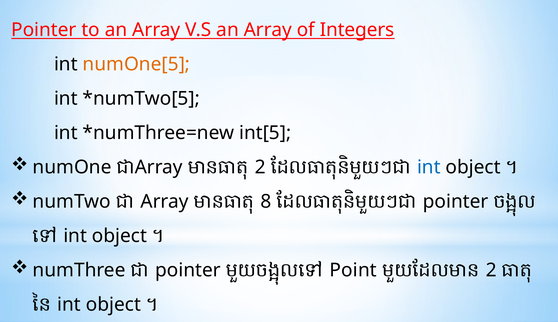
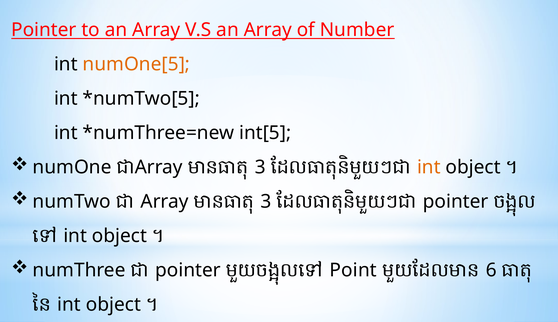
Integers: Integers -> Number
2 at (260, 167): 2 -> 3
int at (429, 167) colour: blue -> orange
8 at (266, 202): 8 -> 3
2 at (491, 270): 2 -> 6
